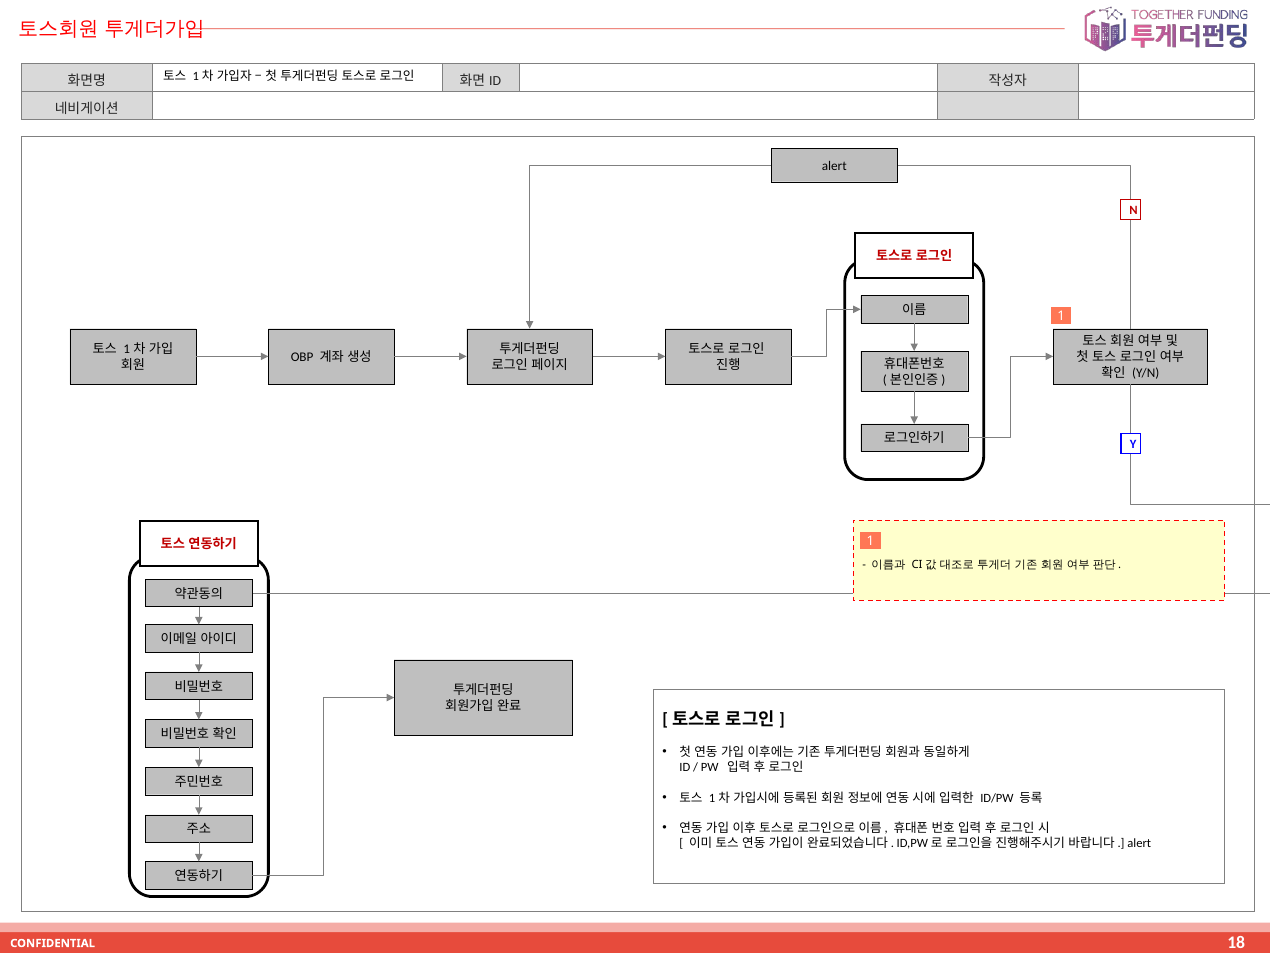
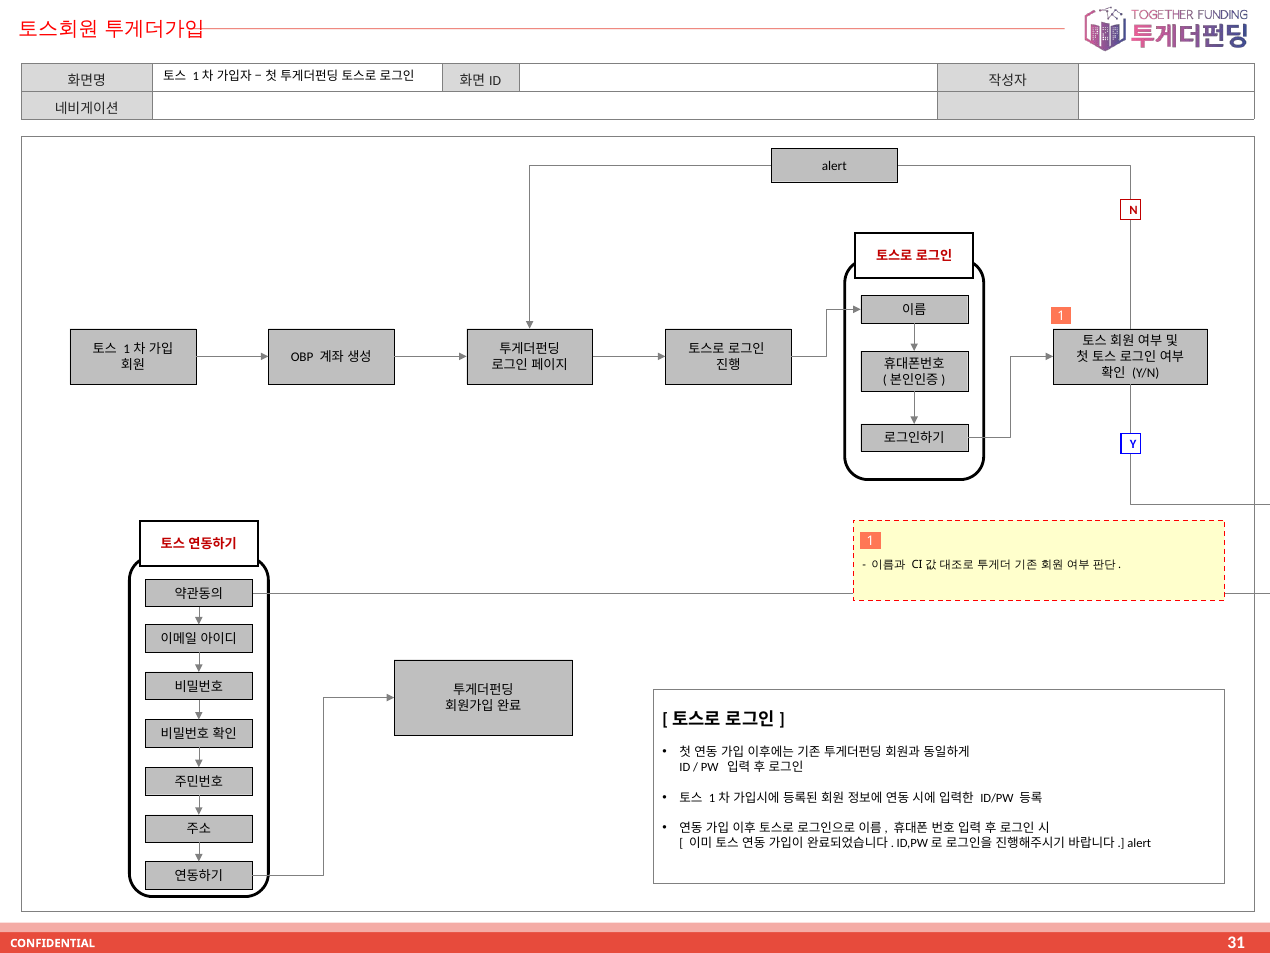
18: 18 -> 31
